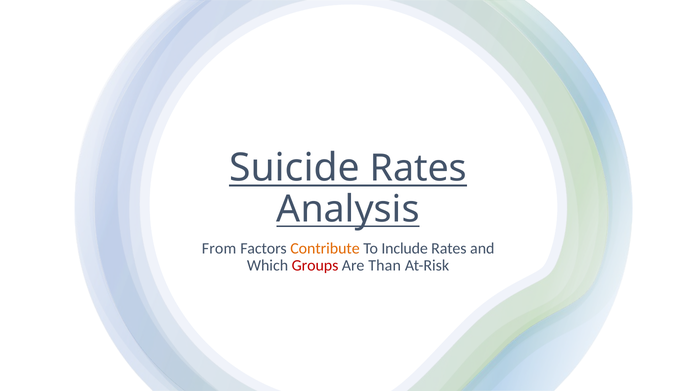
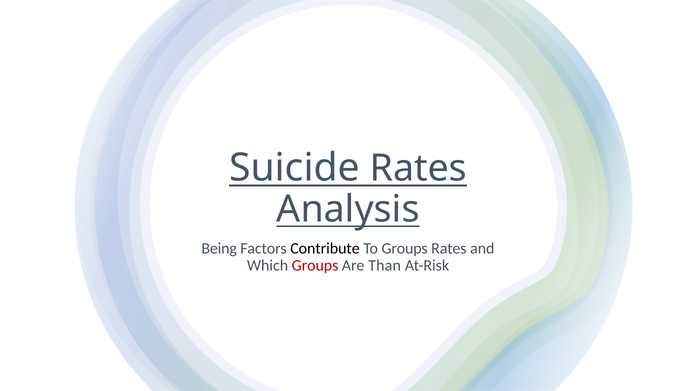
From: From -> Being
Contribute colour: orange -> black
To Include: Include -> Groups
